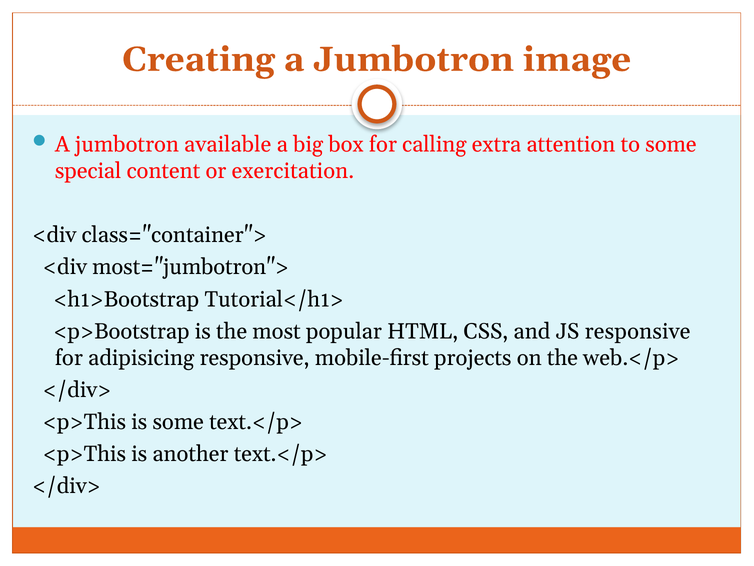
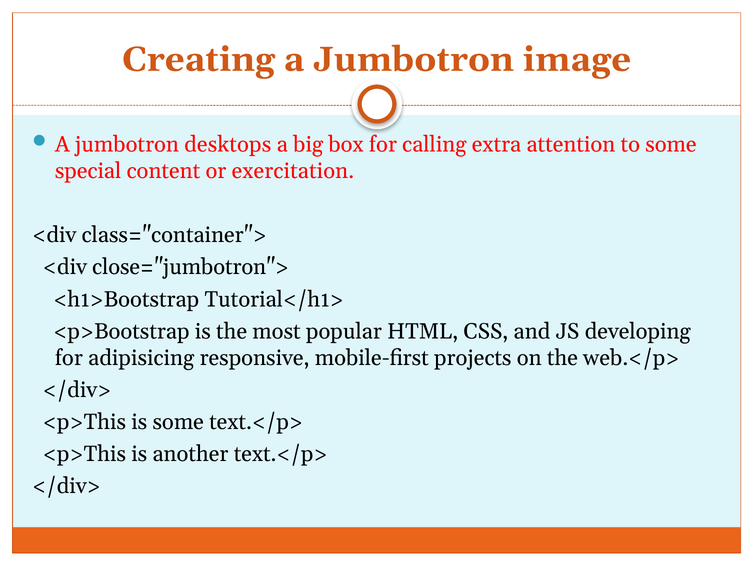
available: available -> desktops
most="jumbotron">: most="jumbotron"> -> close="jumbotron">
JS responsive: responsive -> developing
